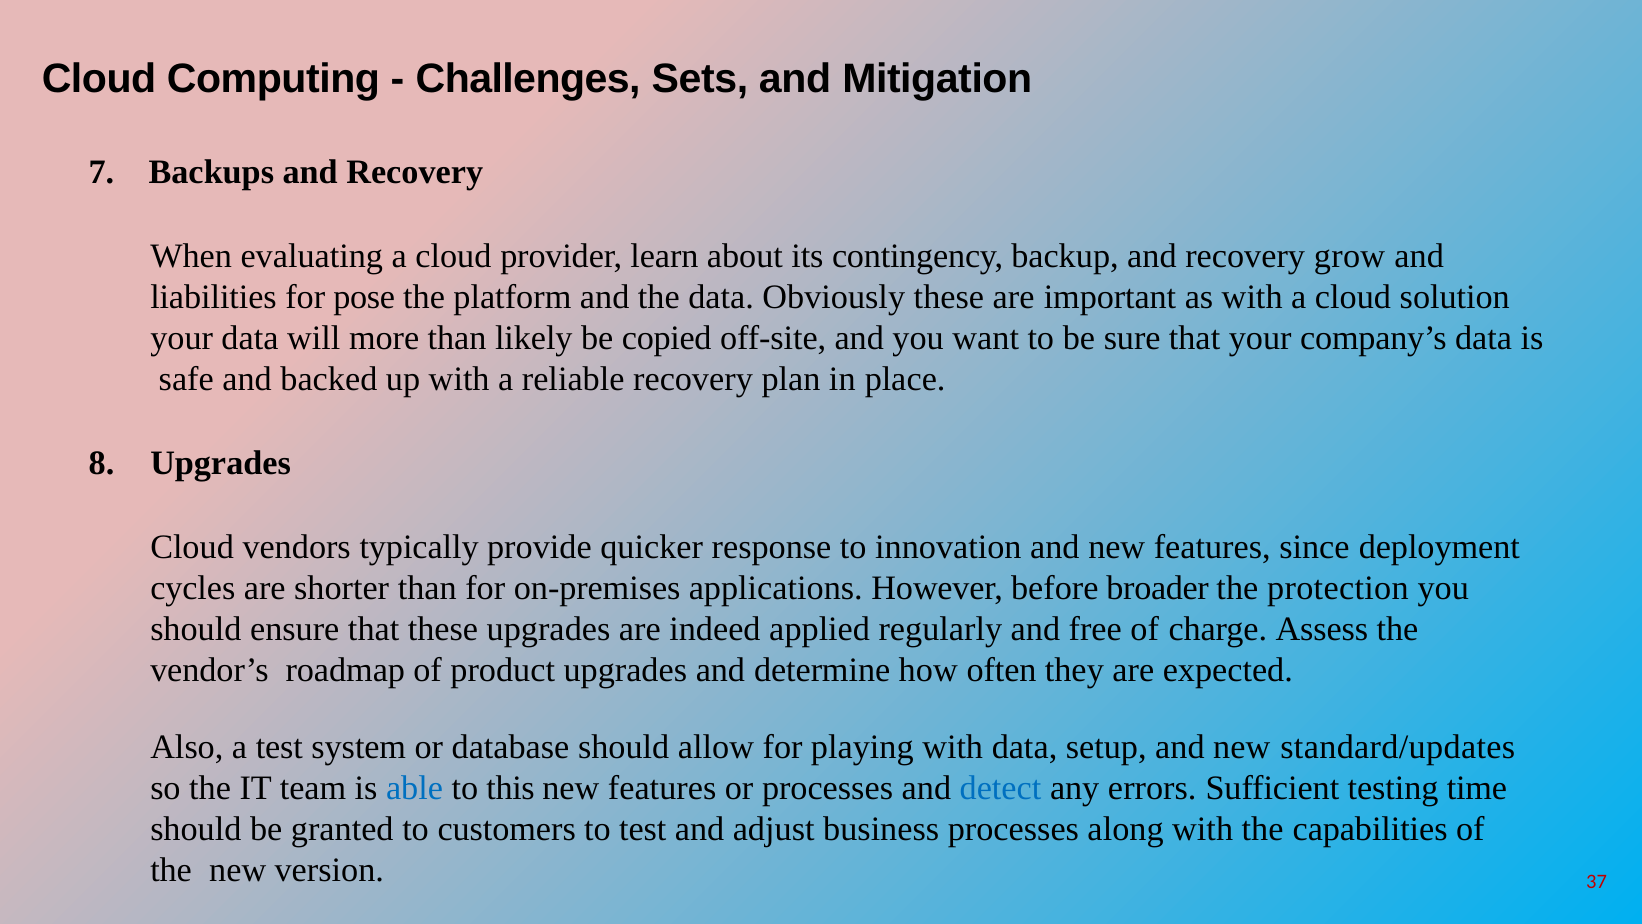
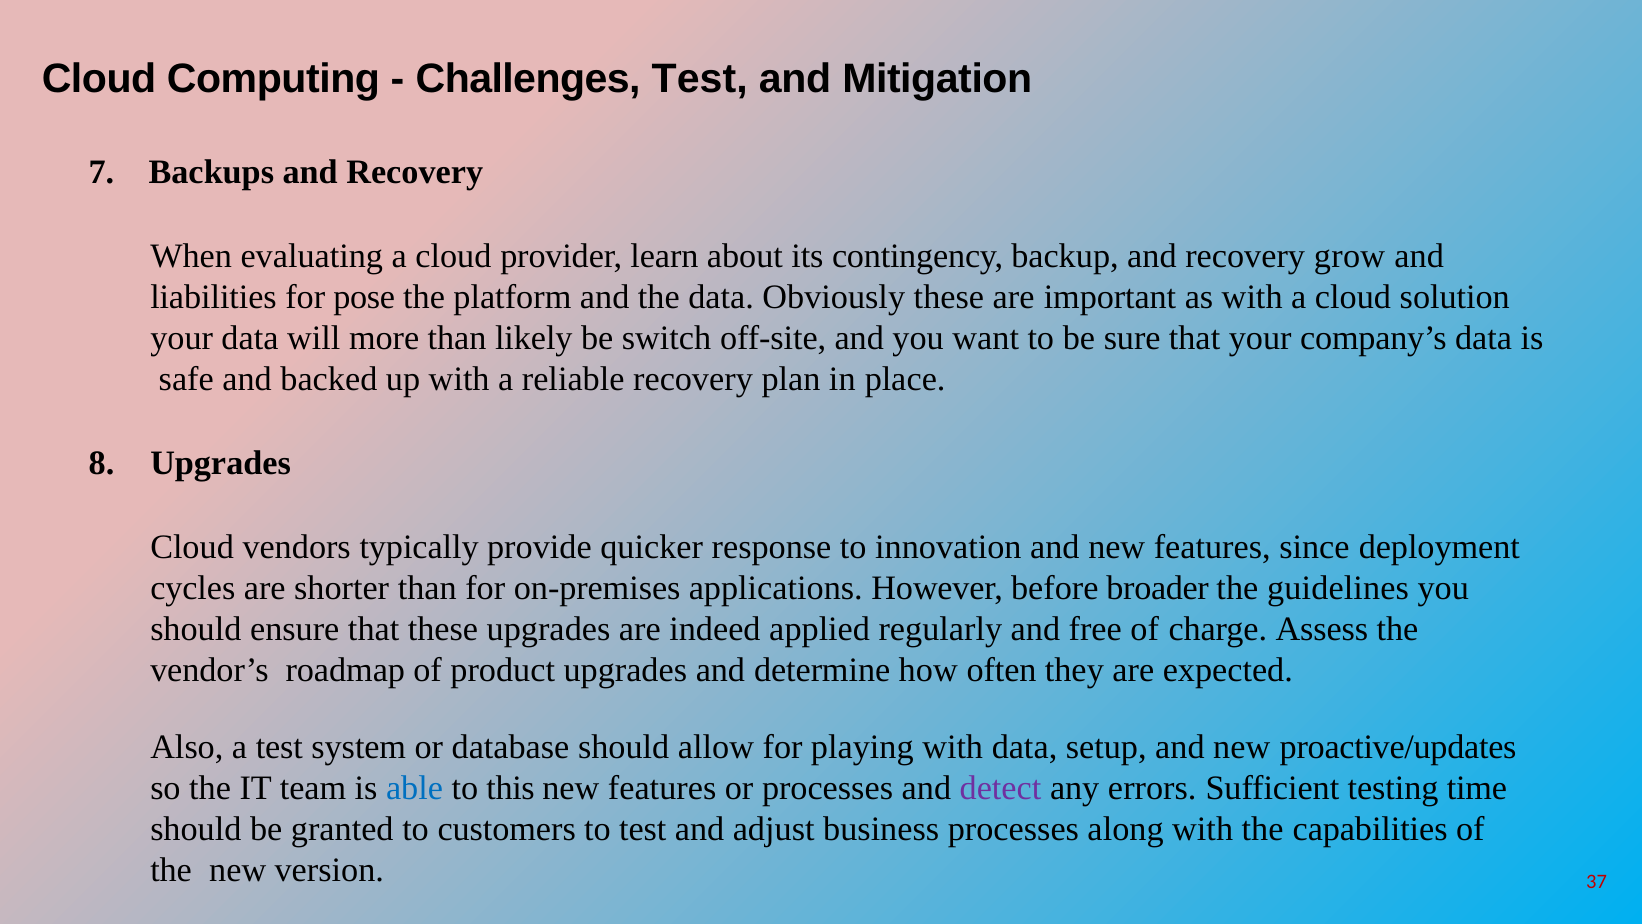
Challenges Sets: Sets -> Test
copied: copied -> switch
protection: protection -> guidelines
standard/updates: standard/updates -> proactive/updates
detect colour: blue -> purple
